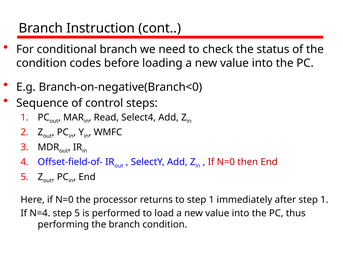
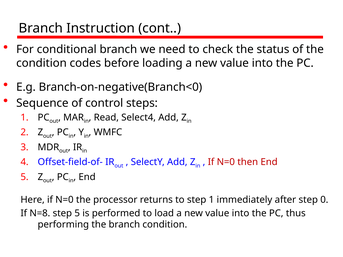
after step 1: 1 -> 0
N=4: N=4 -> N=8
